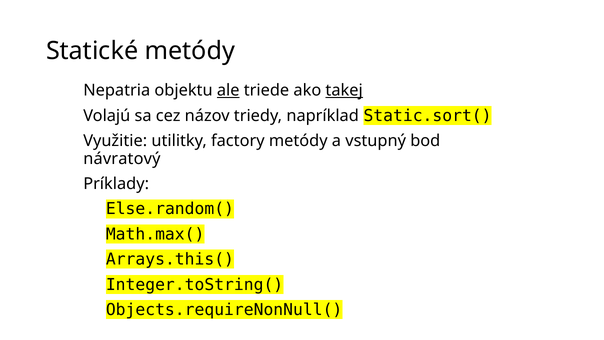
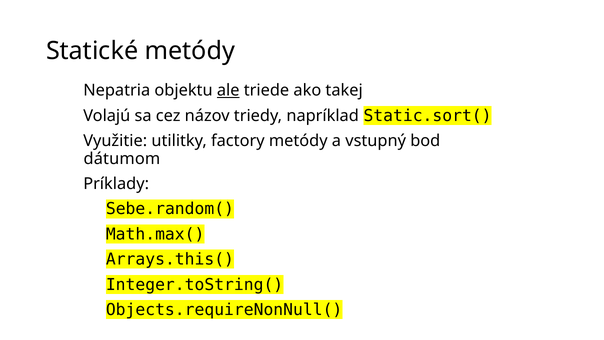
takej underline: present -> none
návratový: návratový -> dátumom
Else.random(: Else.random( -> Sebe.random(
